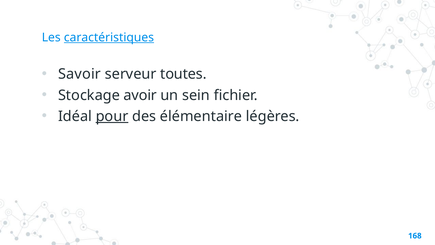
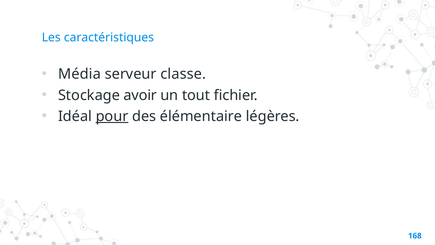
caractéristiques underline: present -> none
Savoir: Savoir -> Média
toutes: toutes -> classe
sein: sein -> tout
